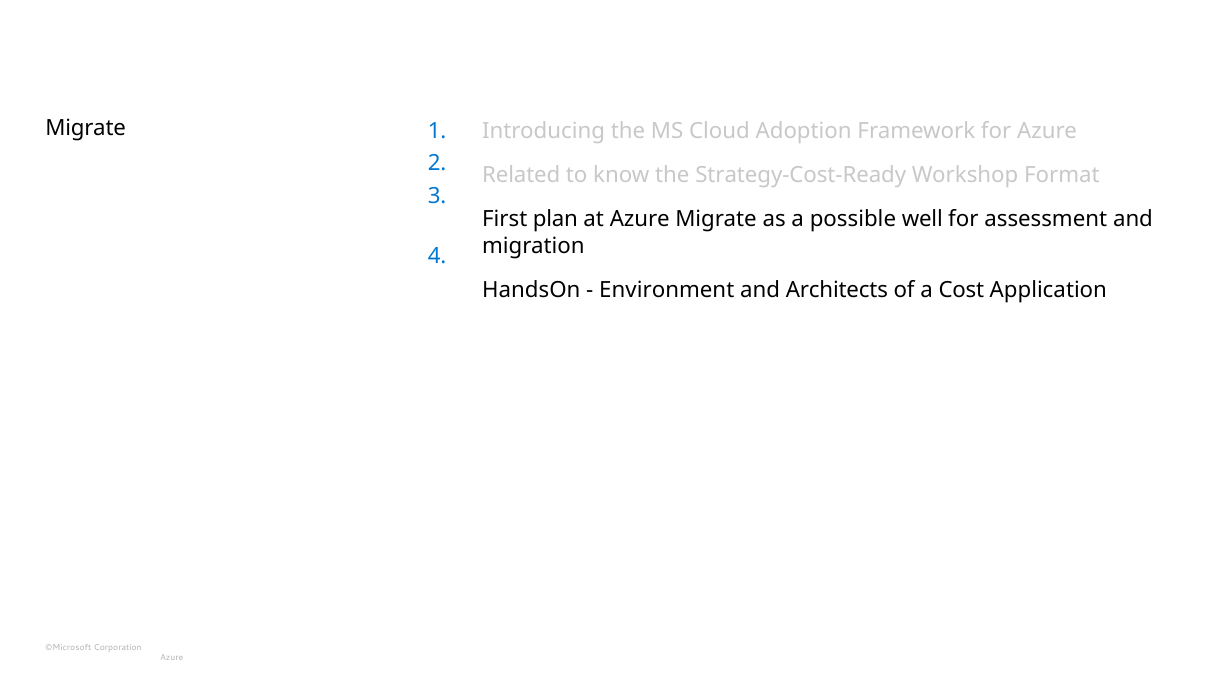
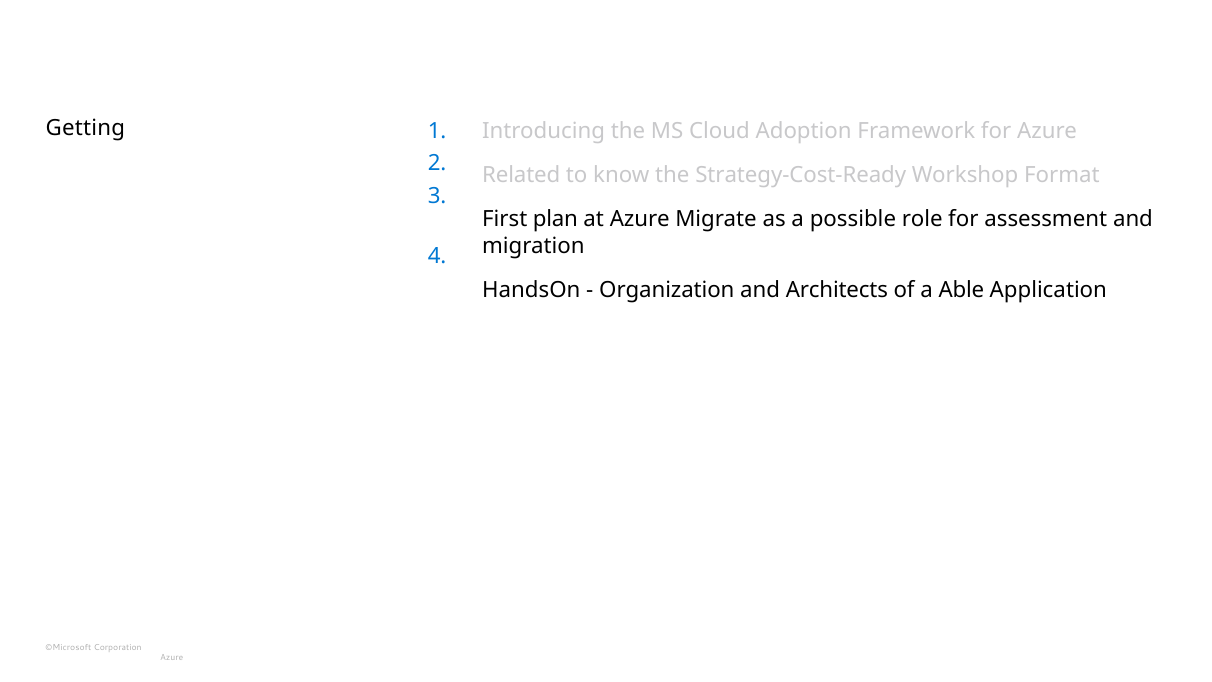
Migrate at (86, 128): Migrate -> Getting
well: well -> role
Environment: Environment -> Organization
Cost: Cost -> Able
